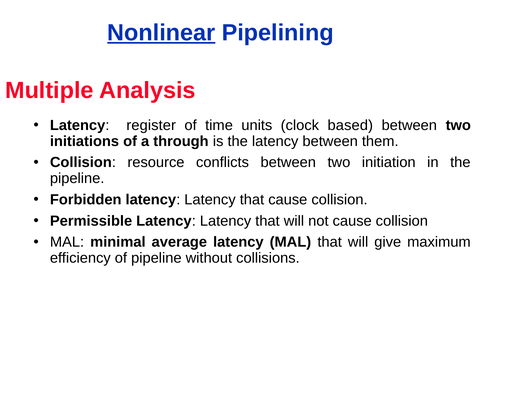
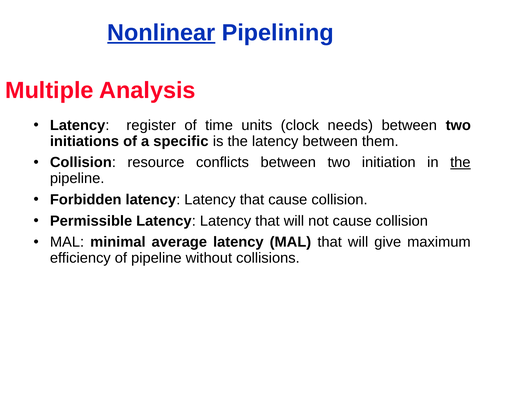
based: based -> needs
through: through -> specific
the at (460, 163) underline: none -> present
